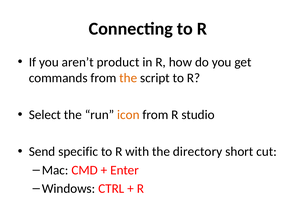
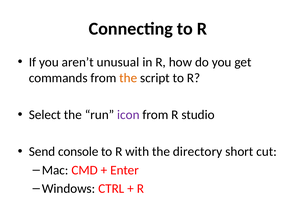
product: product -> unusual
icon colour: orange -> purple
specific: specific -> console
